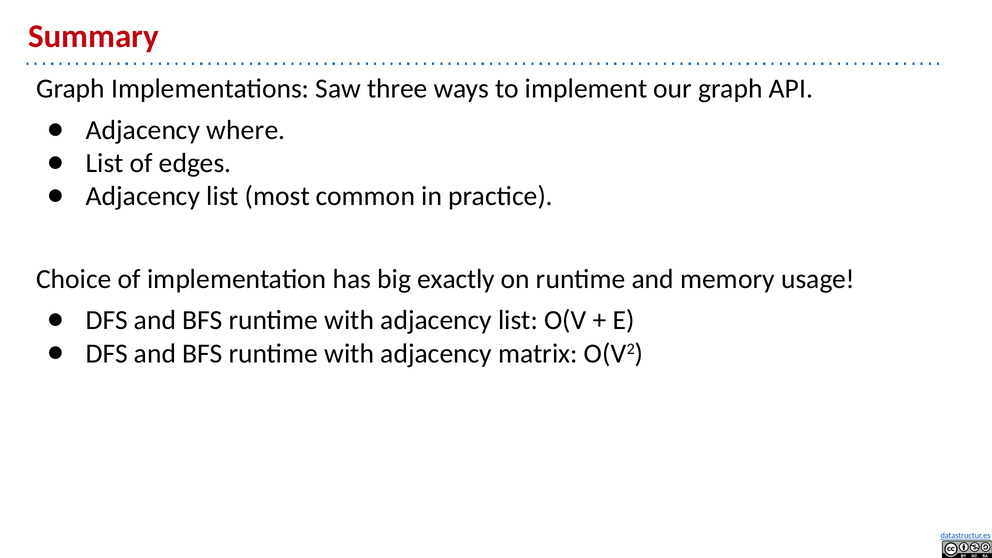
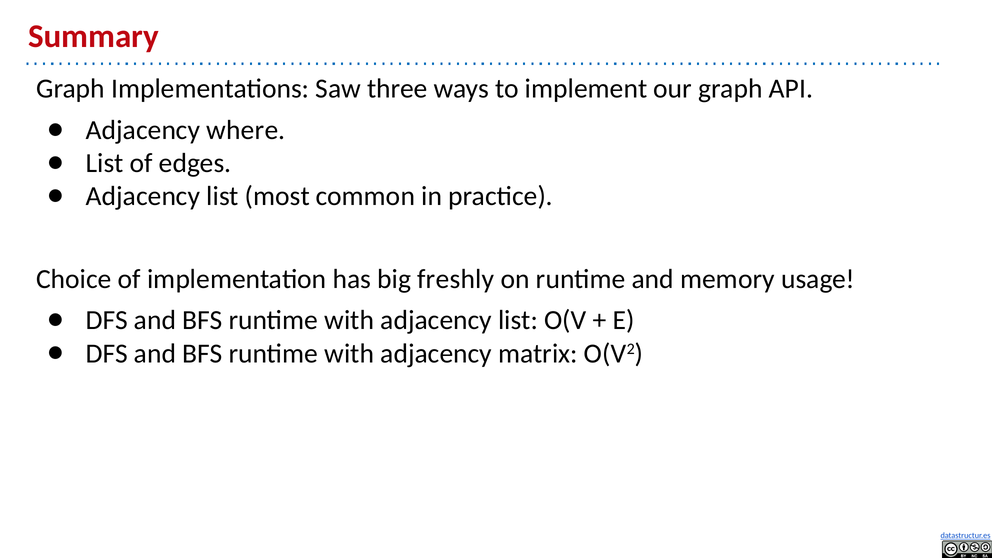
exactly: exactly -> freshly
